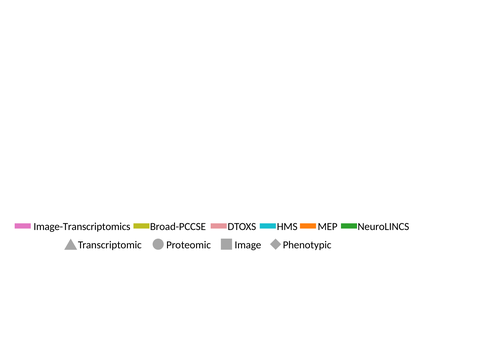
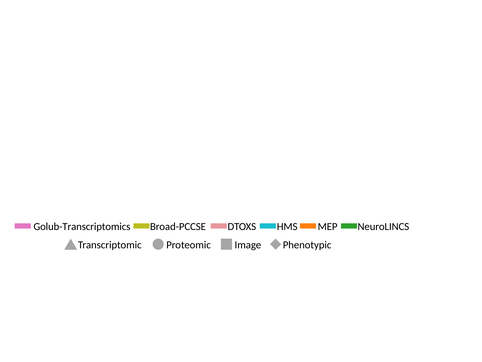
Image-Transcriptomics: Image-Transcriptomics -> Golub-Transcriptomics
